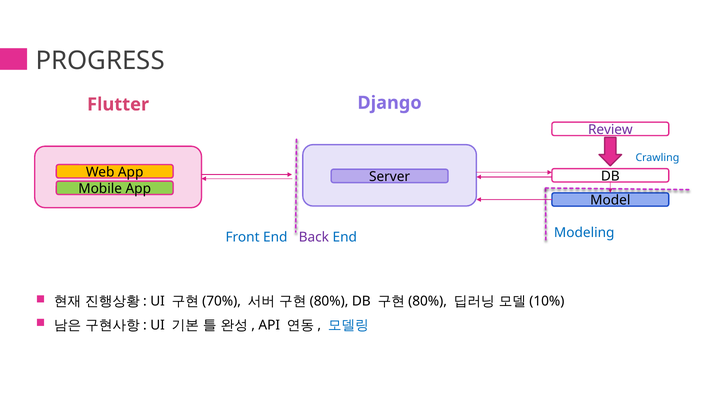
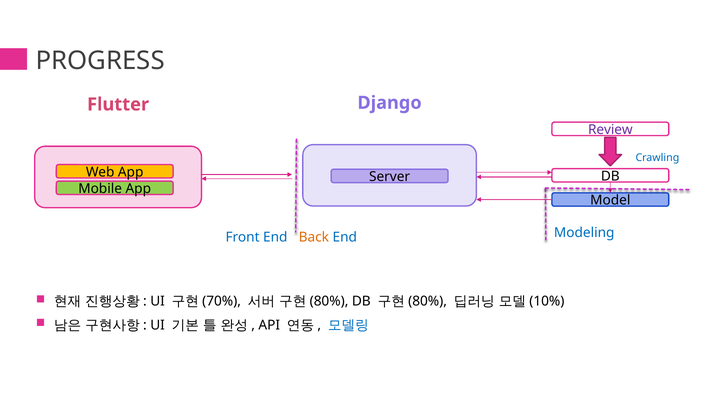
Back colour: purple -> orange
